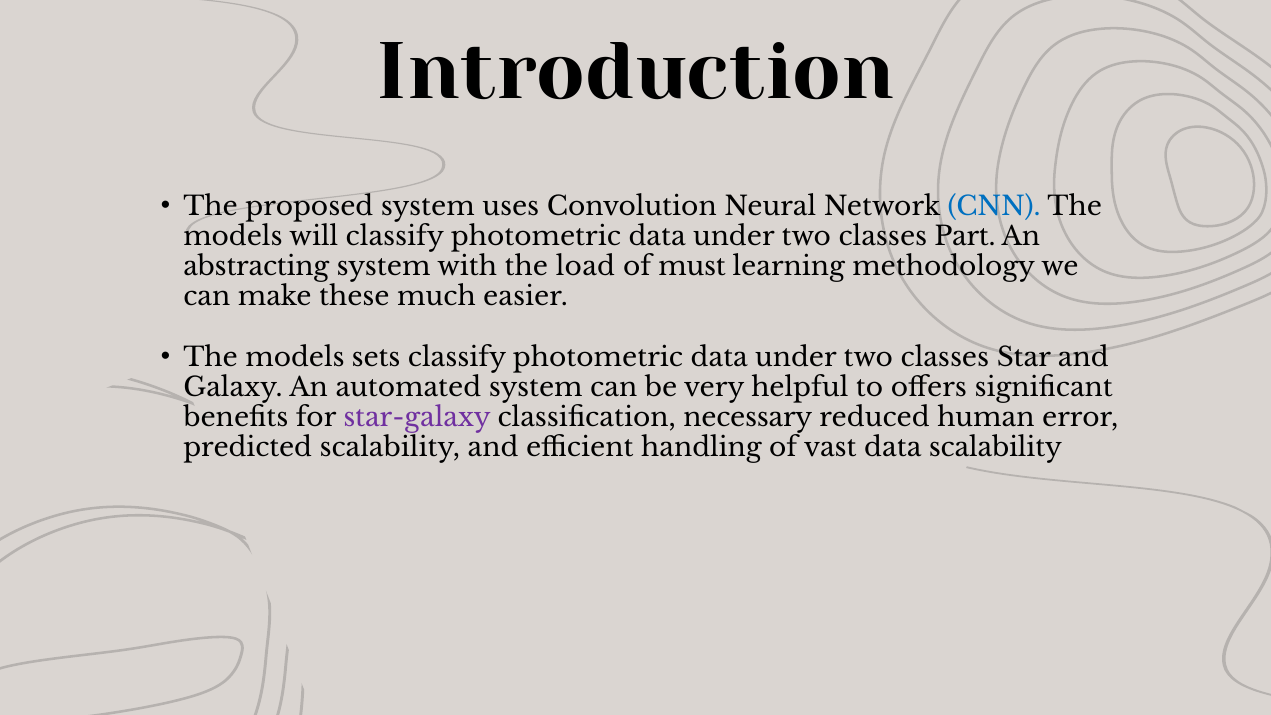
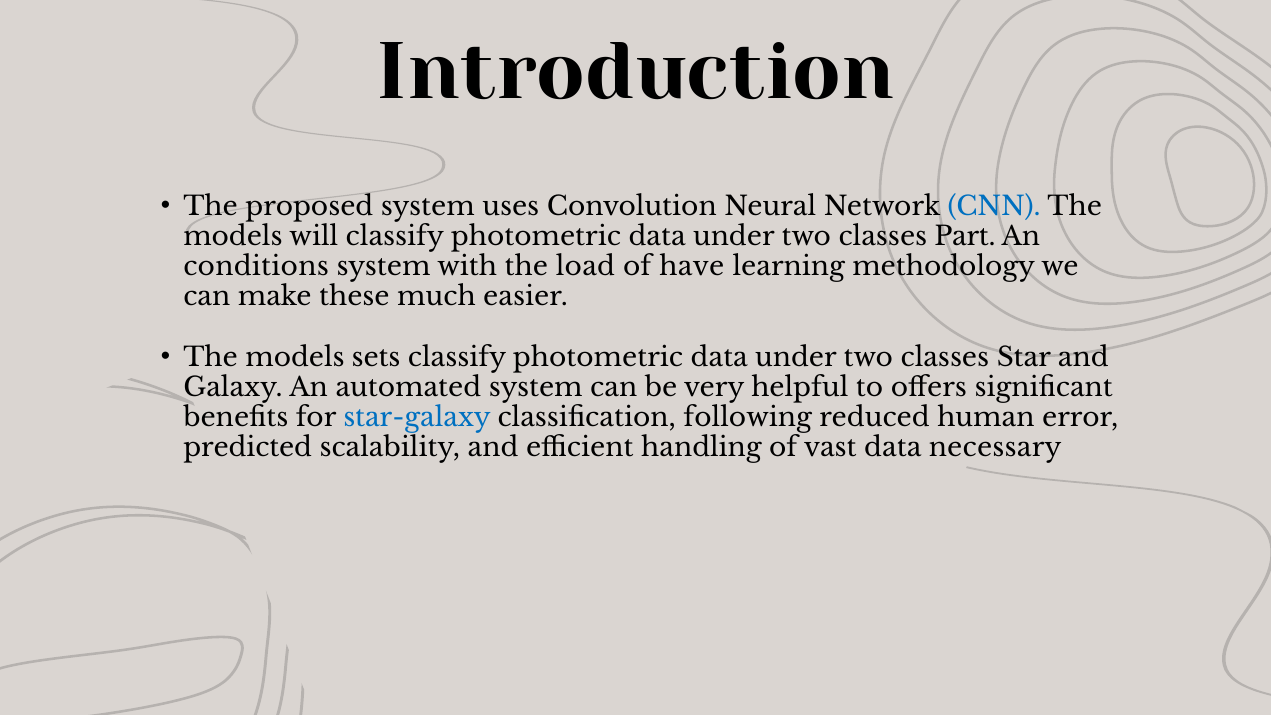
abstracting: abstracting -> conditions
must: must -> have
star-galaxy colour: purple -> blue
necessary: necessary -> following
data scalability: scalability -> necessary
